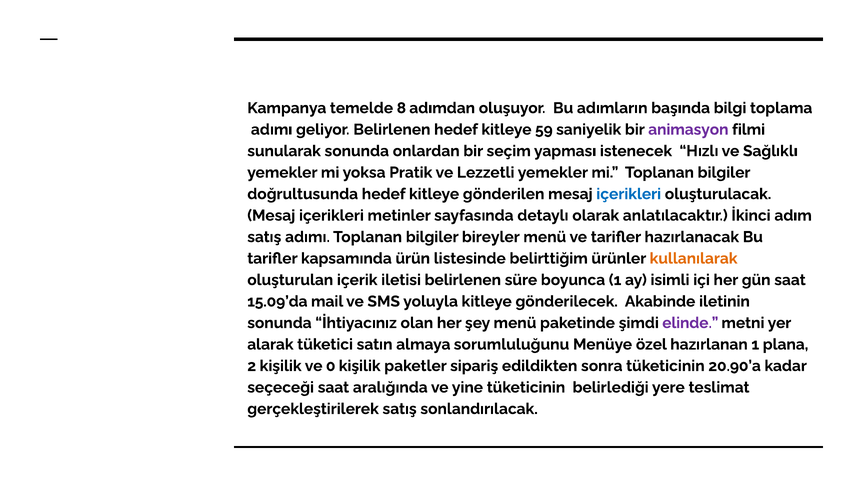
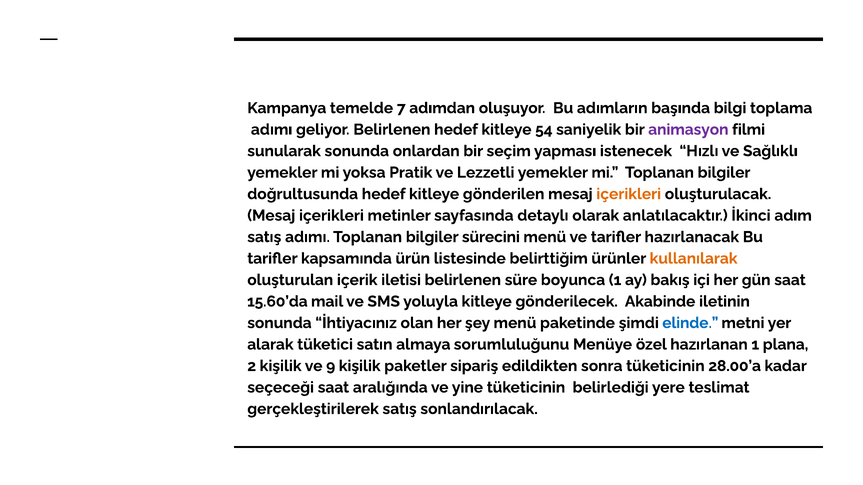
8: 8 -> 7
59: 59 -> 54
içerikleri at (629, 194) colour: blue -> orange
bireyler: bireyler -> sürecini
isimli: isimli -> bakış
15.09’da: 15.09’da -> 15.60’da
elinde colour: purple -> blue
0: 0 -> 9
20.90’a: 20.90’a -> 28.00’a
